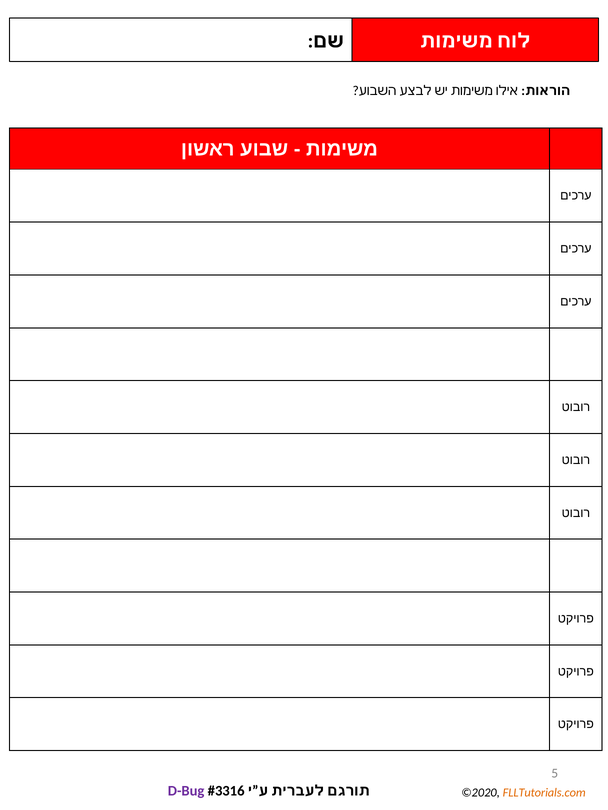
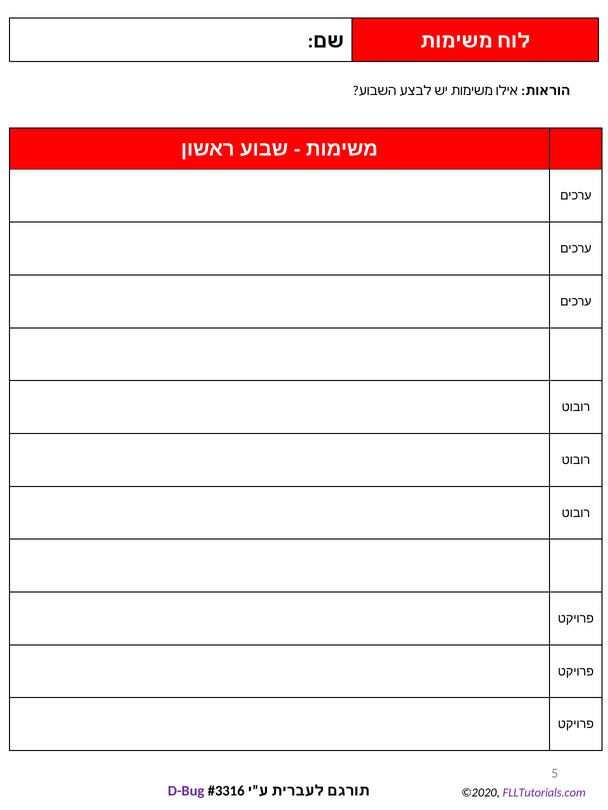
FLLTutorials.com colour: orange -> purple
